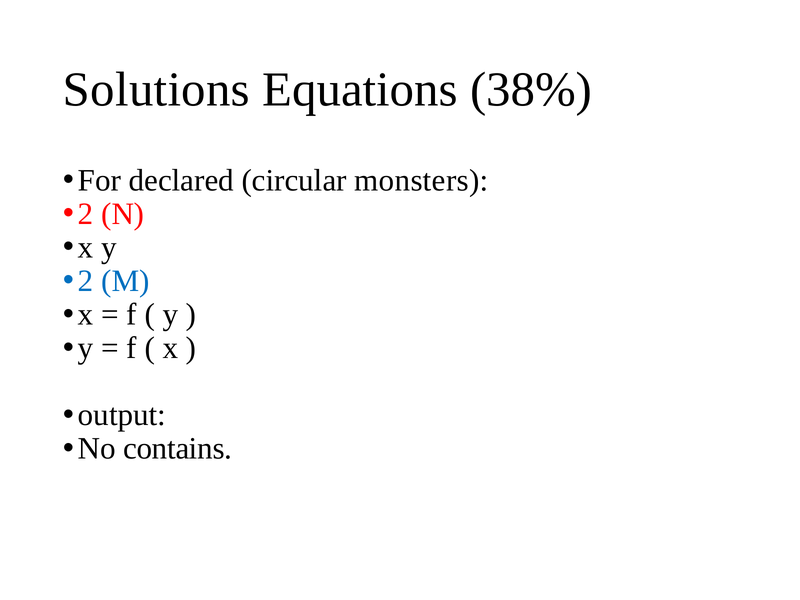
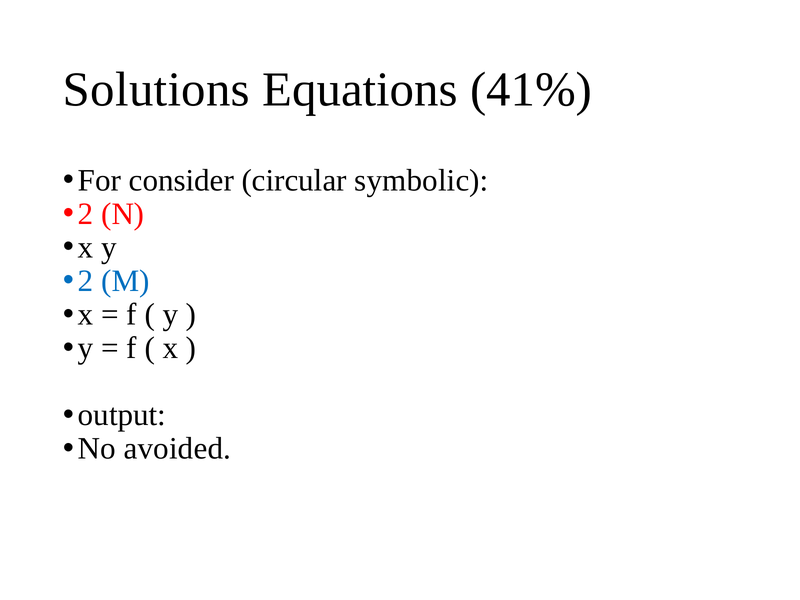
38%: 38% -> 41%
declared: declared -> consider
monsters: monsters -> symbolic
contains: contains -> avoided
